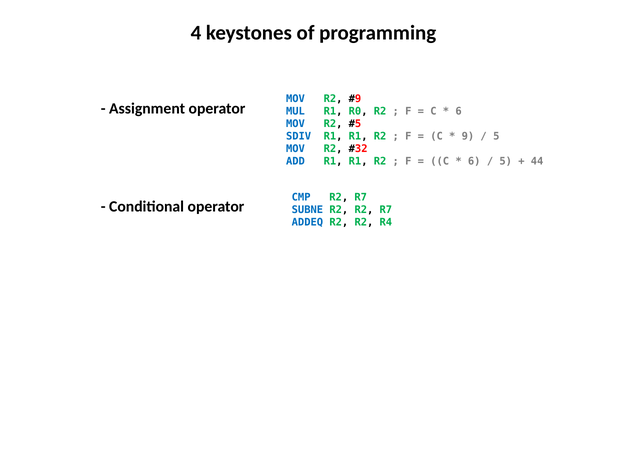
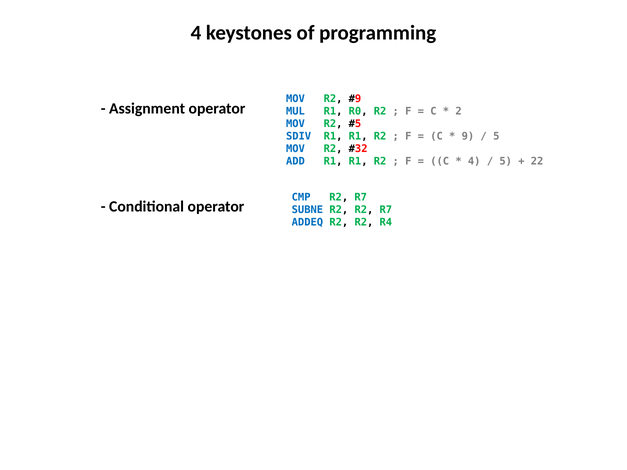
6 at (459, 111): 6 -> 2
6 at (474, 162): 6 -> 4
44: 44 -> 22
